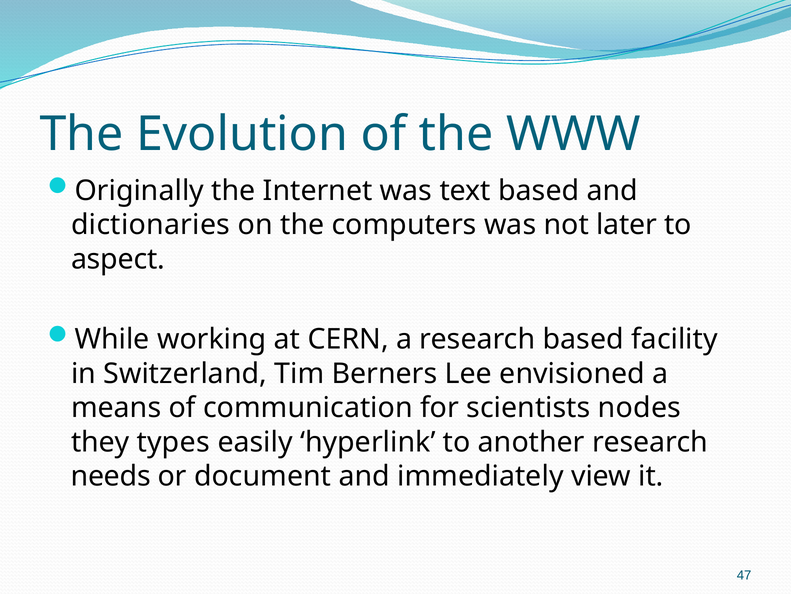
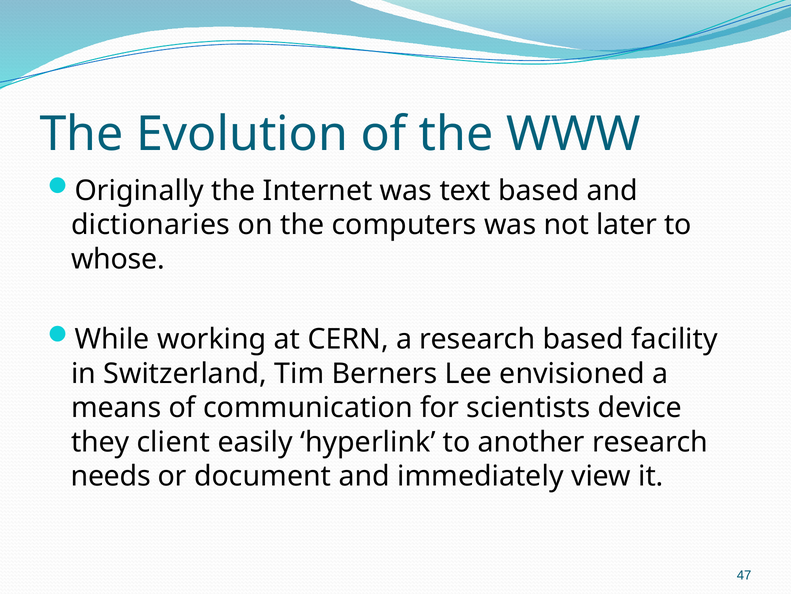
aspect: aspect -> whose
nodes: nodes -> device
types: types -> client
